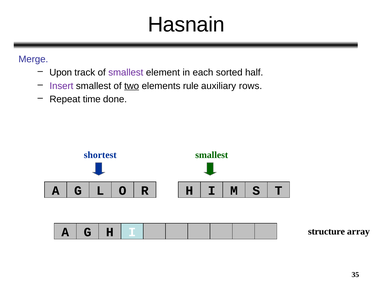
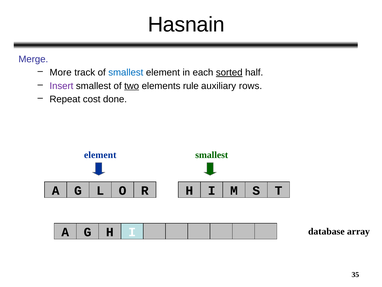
Upon: Upon -> More
smallest at (126, 72) colour: purple -> blue
sorted underline: none -> present
time: time -> cost
shortest at (100, 155): shortest -> element
structure: structure -> database
